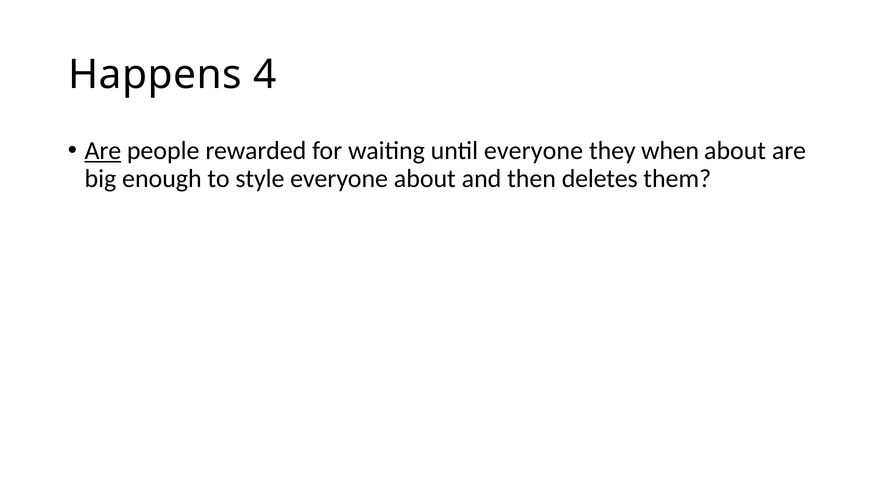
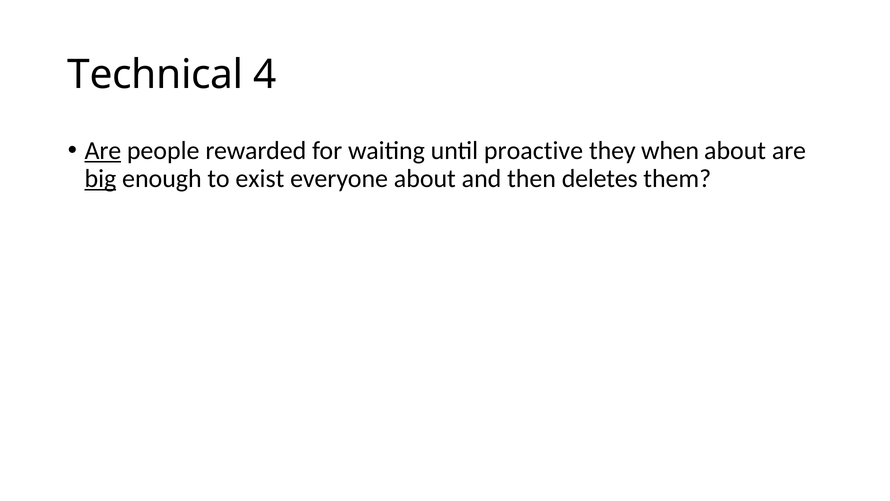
Happens: Happens -> Technical
until everyone: everyone -> proactive
big underline: none -> present
style: style -> exist
